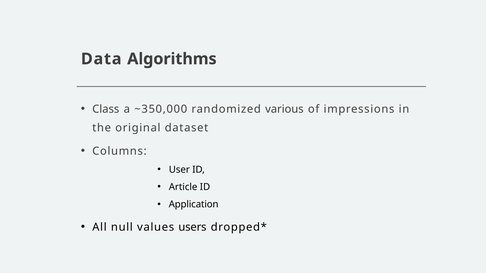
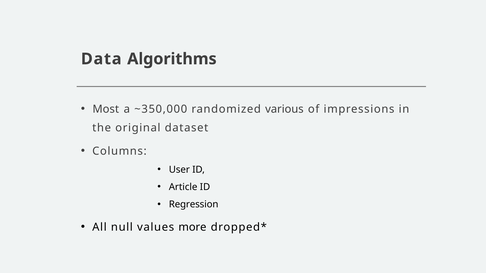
Class: Class -> Most
Application: Application -> Regression
users: users -> more
